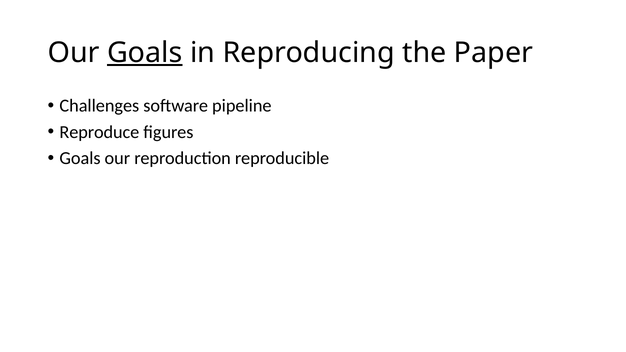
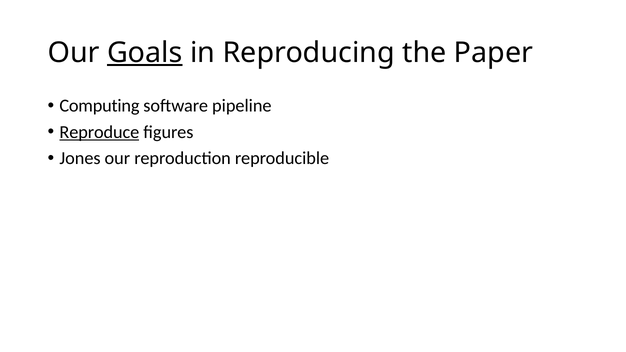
Challenges: Challenges -> Computing
Reproduce underline: none -> present
Goals at (80, 158): Goals -> Jones
